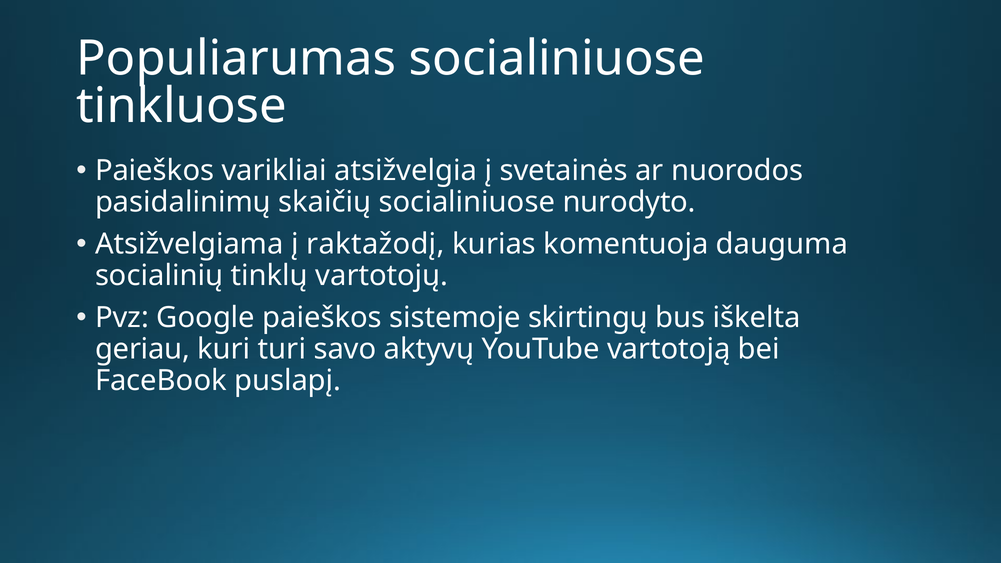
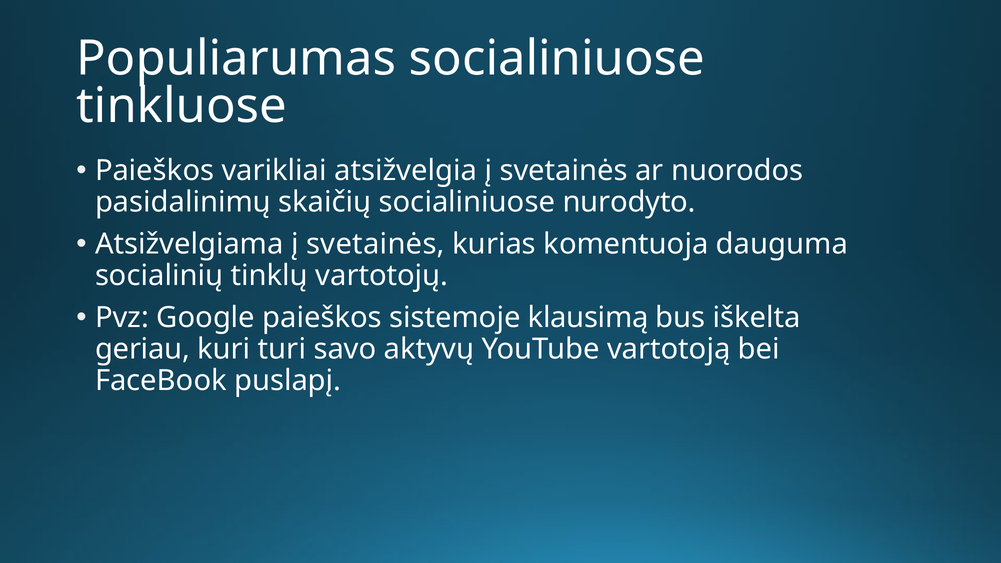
Atsižvelgiama į raktažodį: raktažodį -> svetainės
skirtingų: skirtingų -> klausimą
